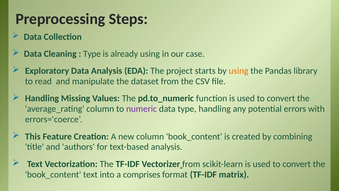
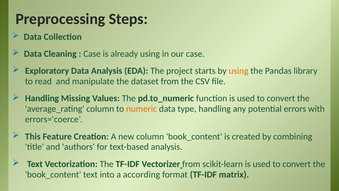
Type at (92, 54): Type -> Case
numeric colour: purple -> orange
comprises: comprises -> according
